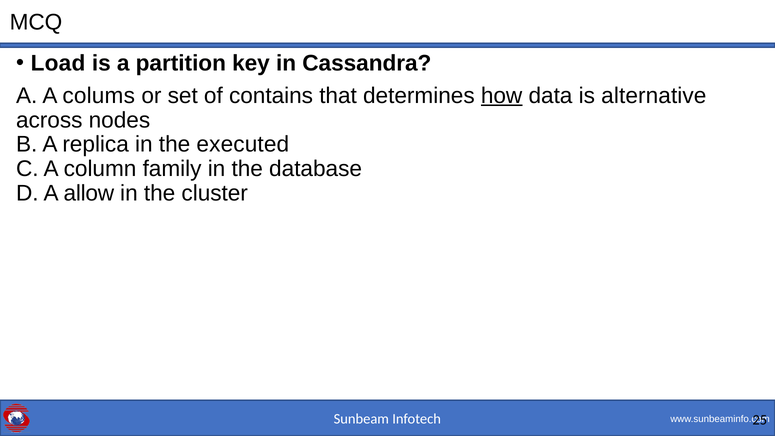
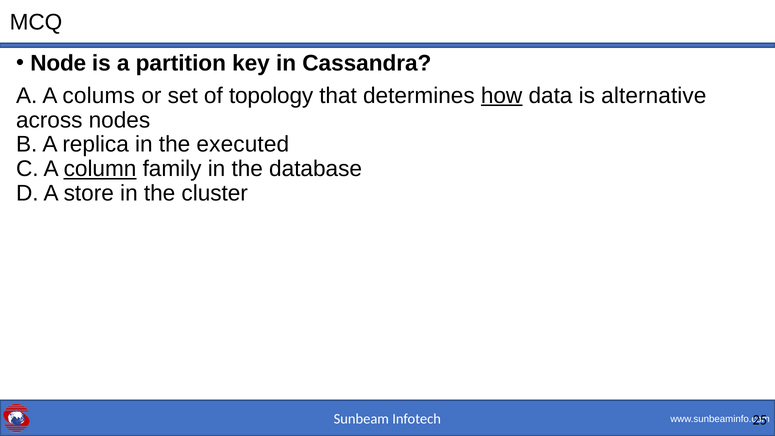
Load: Load -> Node
contains: contains -> topology
column underline: none -> present
allow: allow -> store
